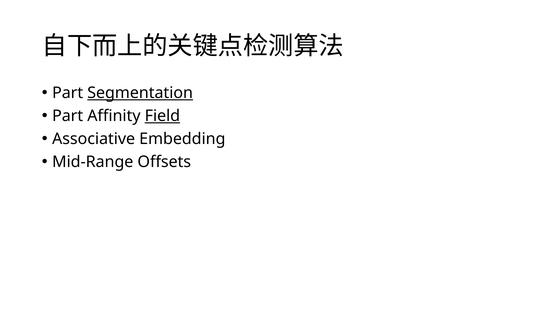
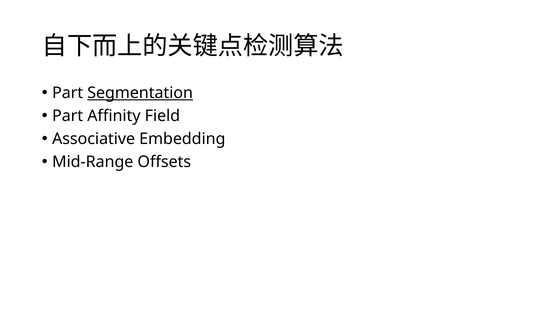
Field underline: present -> none
